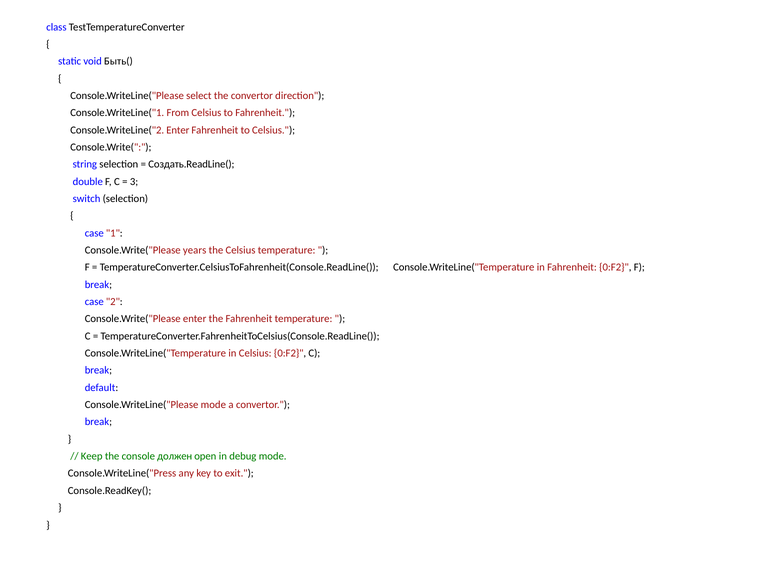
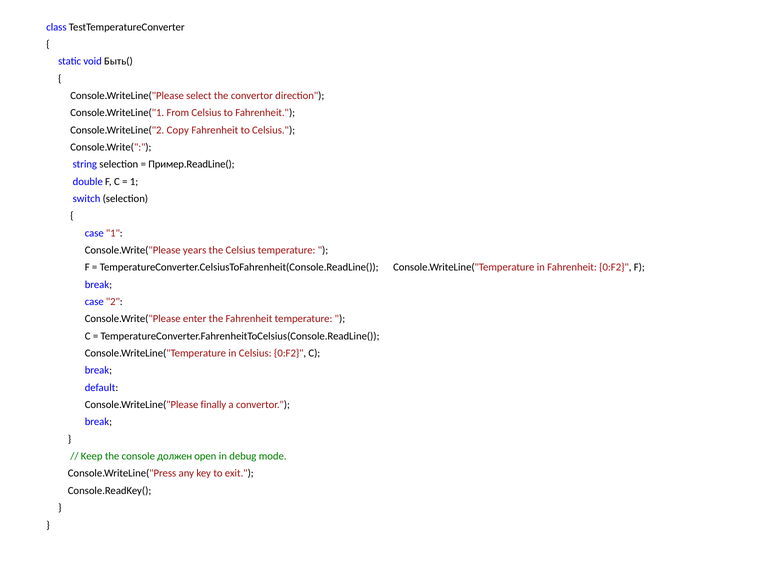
Console.WriteLine("2 Enter: Enter -> Copy
Создать.ReadLine(: Создать.ReadLine( -> Пример.ReadLine(
3 at (134, 181): 3 -> 1
Console.WriteLine("Please mode: mode -> finally
